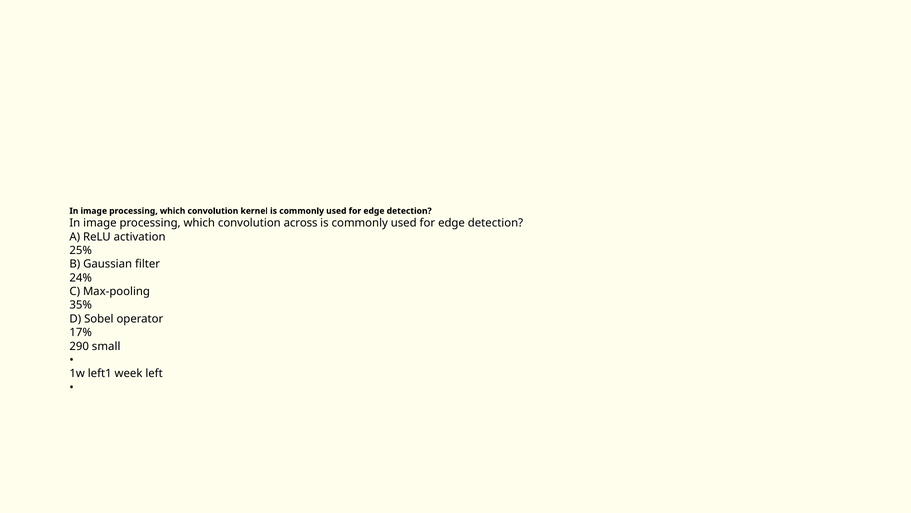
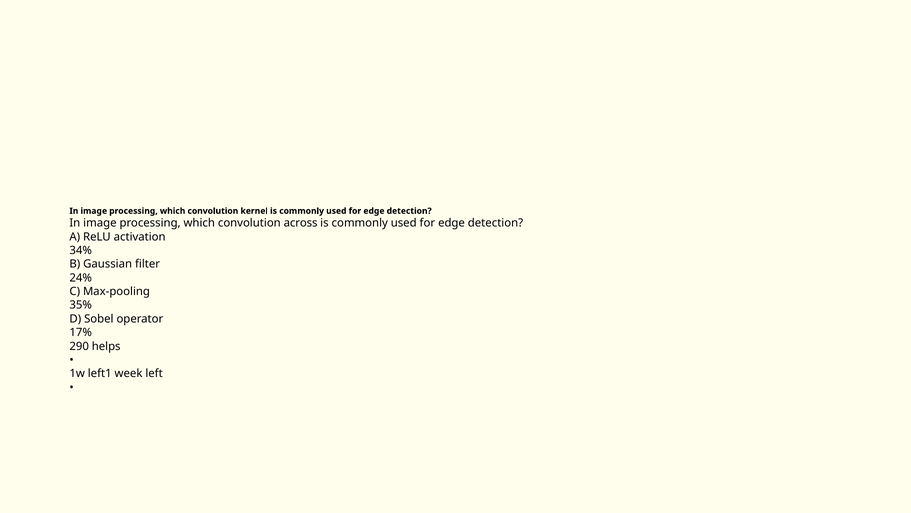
25%: 25% -> 34%
small: small -> helps
